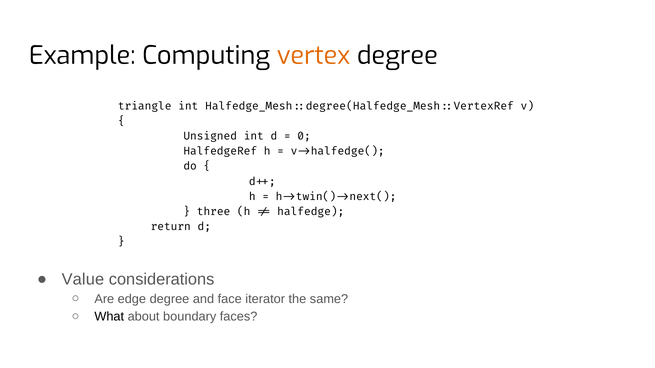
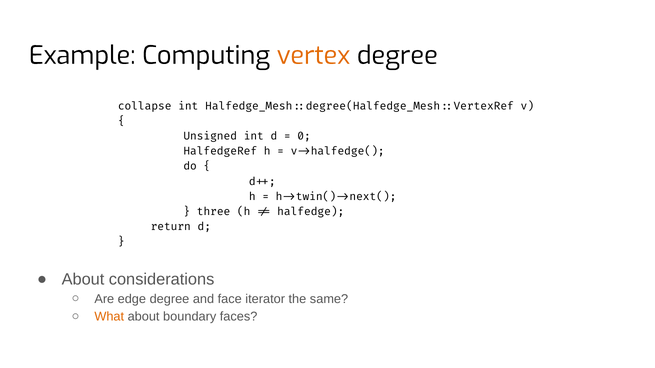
triangle: triangle -> collapse
Value at (83, 280): Value -> About
What colour: black -> orange
